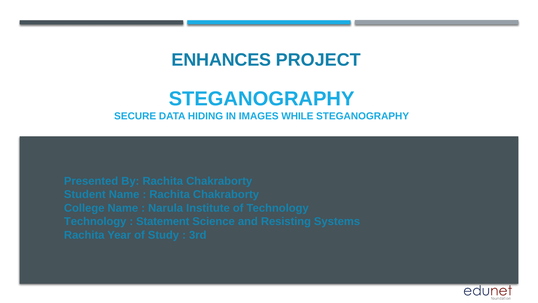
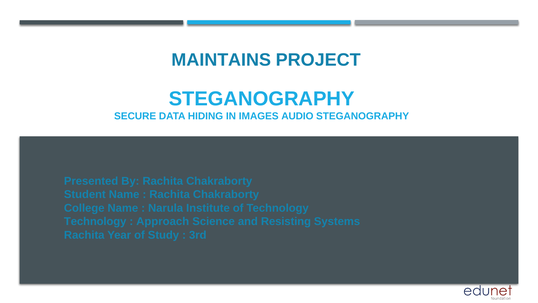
ENHANCES: ENHANCES -> MAINTAINS
WHILE: WHILE -> AUDIO
Statement: Statement -> Approach
